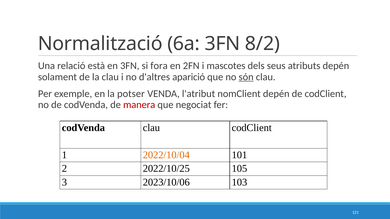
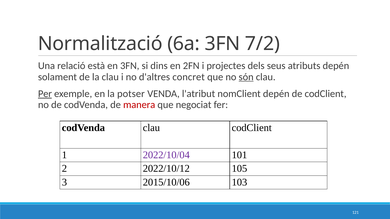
8/2: 8/2 -> 7/2
fora: fora -> dins
mascotes: mascotes -> projectes
aparició: aparició -> concret
Per underline: none -> present
2022/10/04 colour: orange -> purple
2022/10/25: 2022/10/25 -> 2022/10/12
2023/10/06: 2023/10/06 -> 2015/10/06
